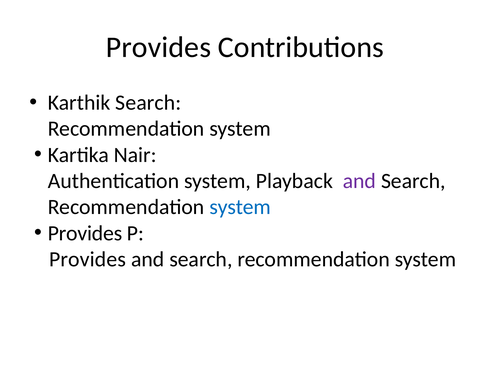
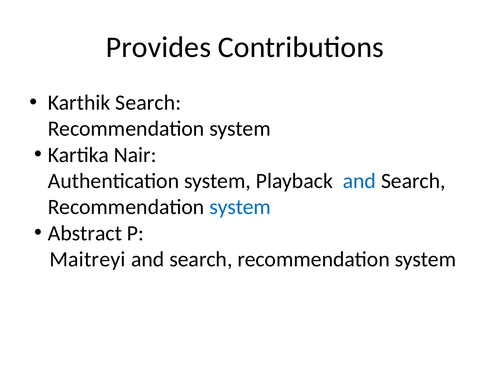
and at (359, 181) colour: purple -> blue
Provides at (85, 233): Provides -> Abstract
Provides at (88, 260): Provides -> Maitreyi
